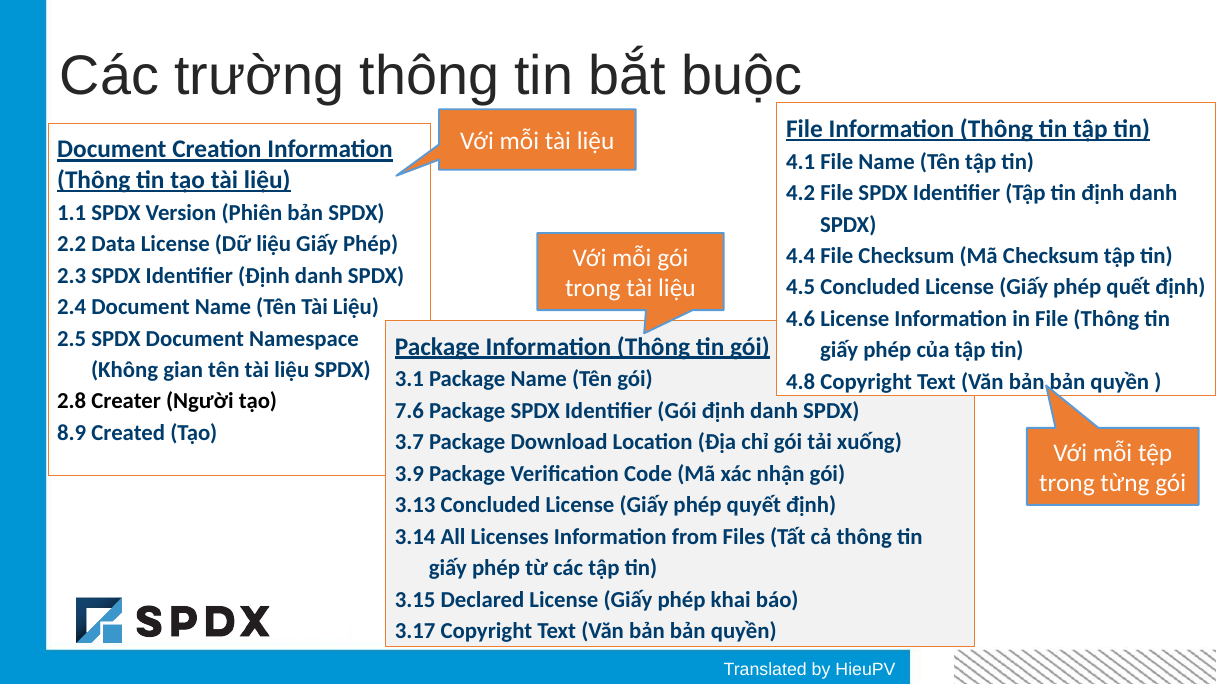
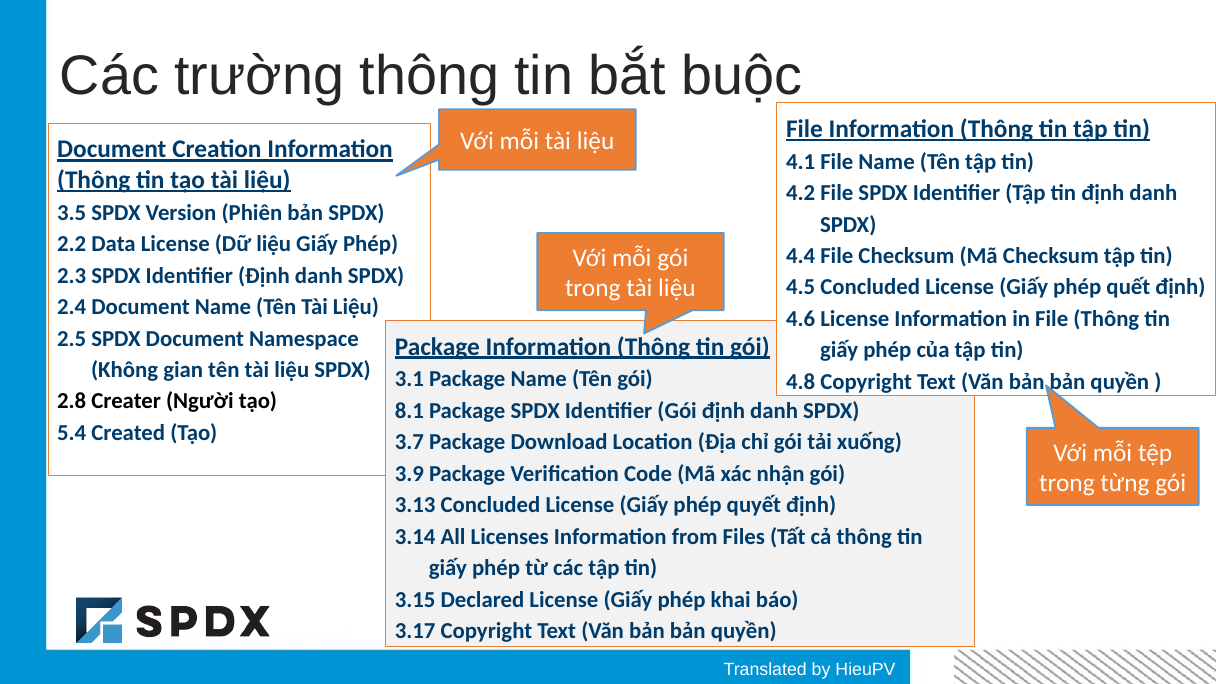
1.1: 1.1 -> 3.5
7.6: 7.6 -> 8.1
8.9: 8.9 -> 5.4
